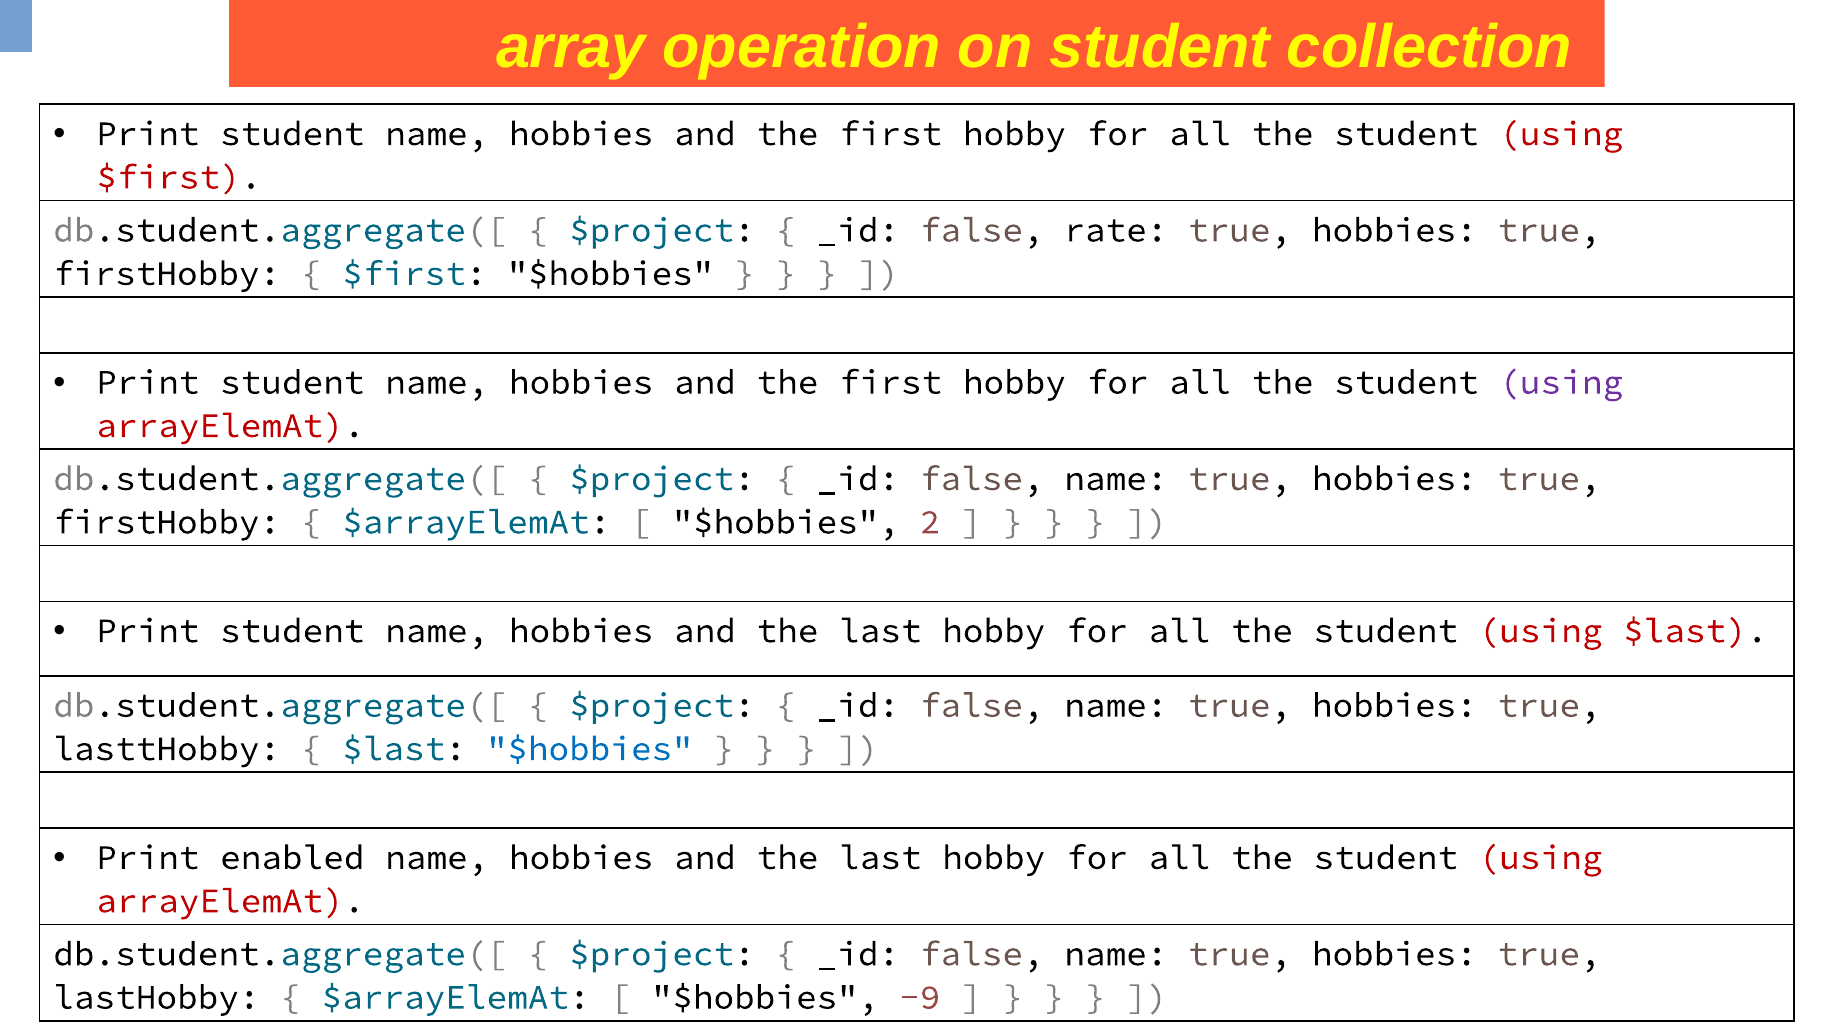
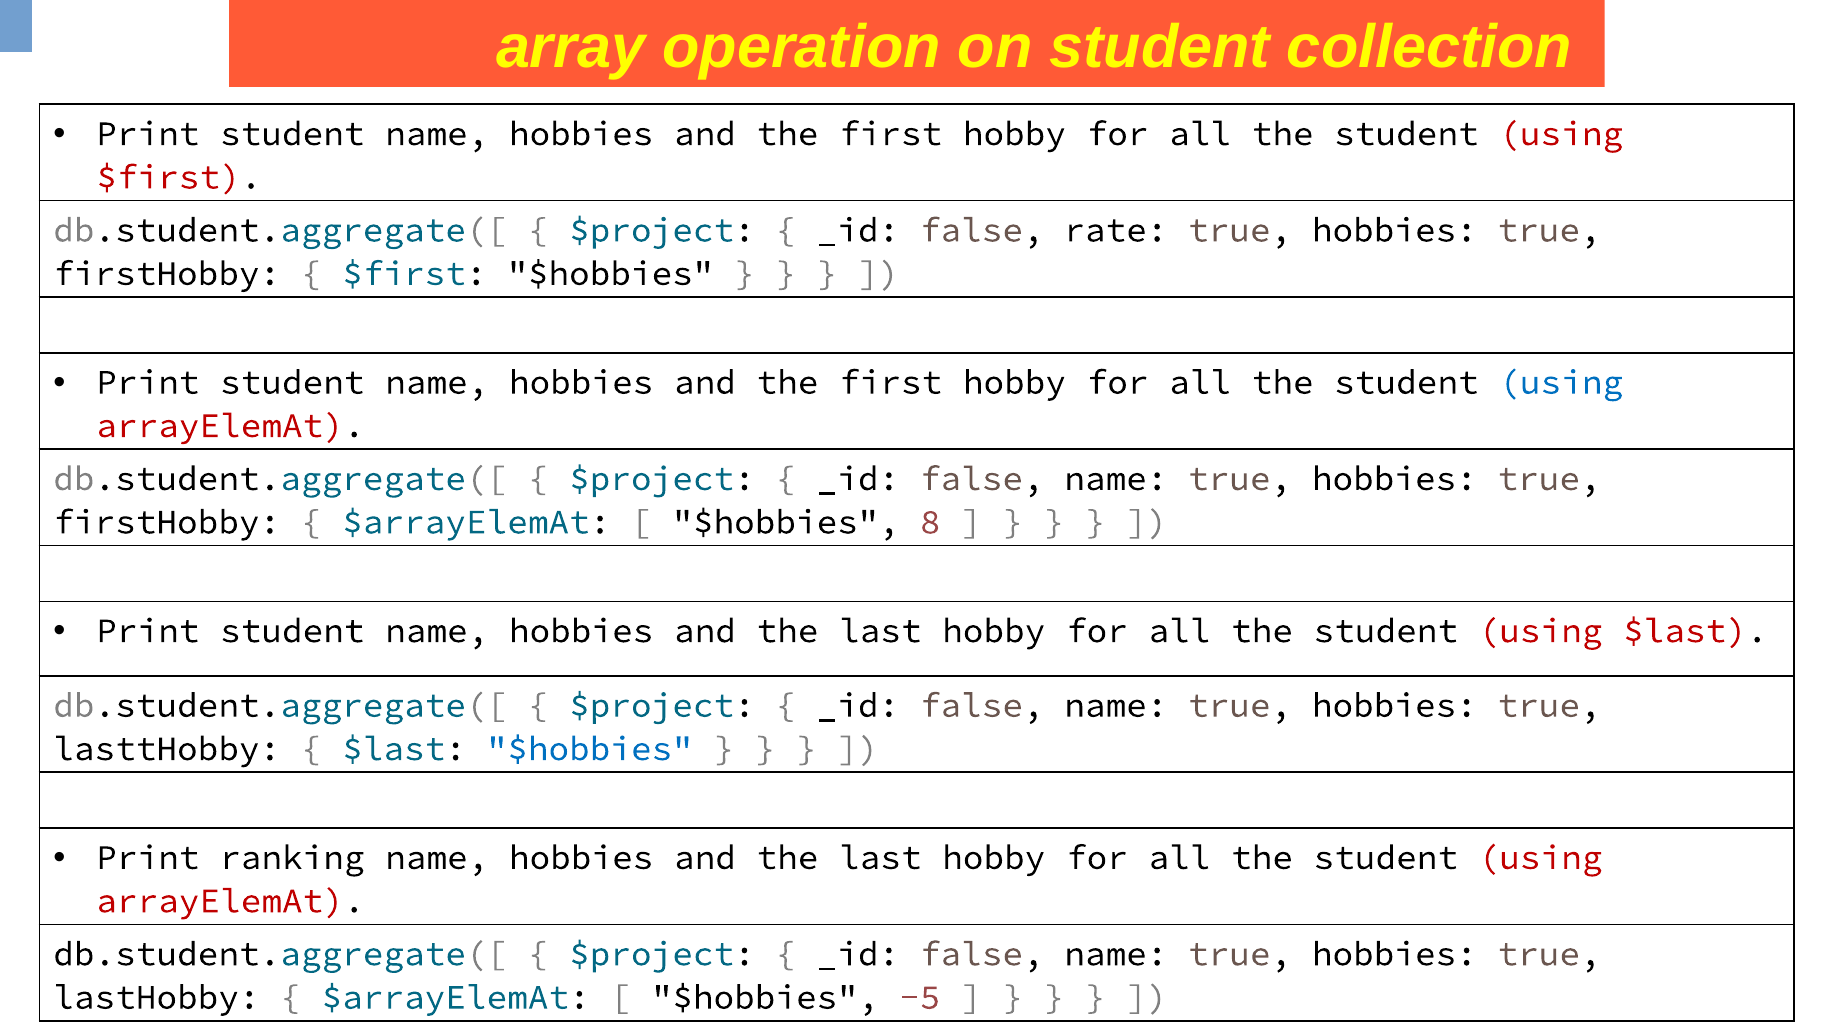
using at (1561, 382) colour: purple -> blue
2: 2 -> 8
enabled: enabled -> ranking
-9: -9 -> -5
